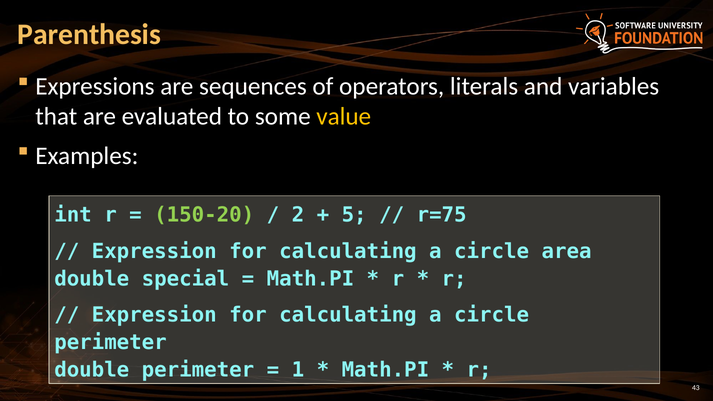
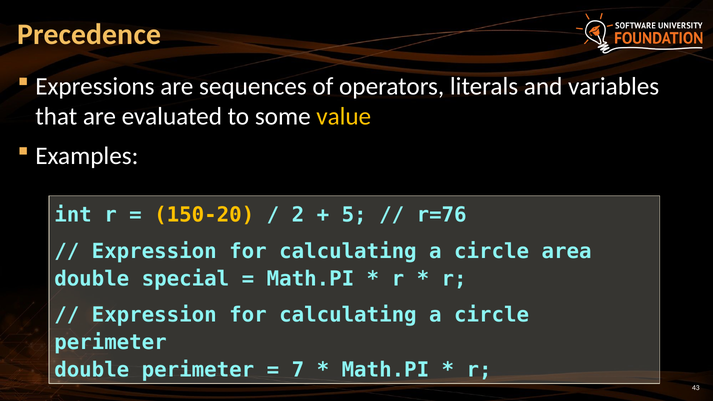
Parenthesis: Parenthesis -> Precedence
150-20 colour: light green -> yellow
r=75: r=75 -> r=76
1: 1 -> 7
